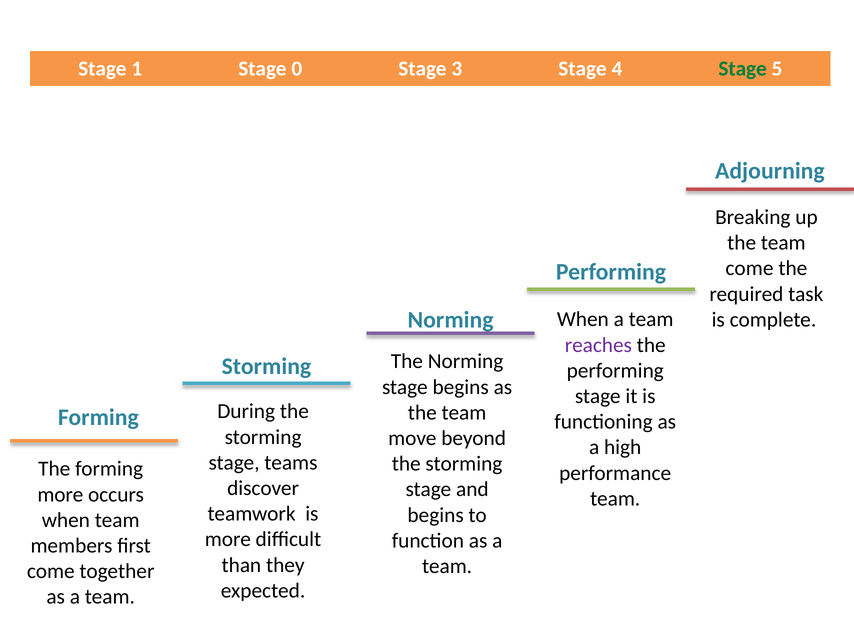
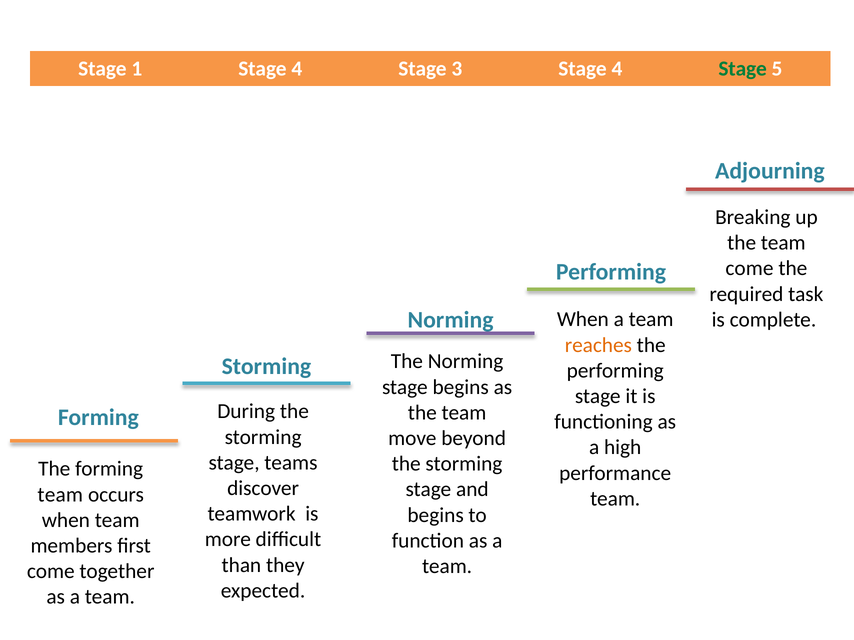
1 Stage 0: 0 -> 4
reaches colour: purple -> orange
more at (60, 495): more -> team
